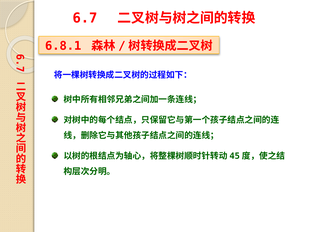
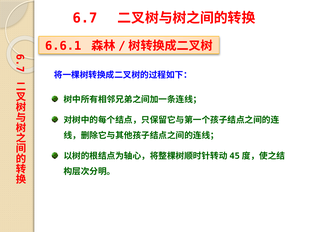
6.8.1: 6.8.1 -> 6.6.1
